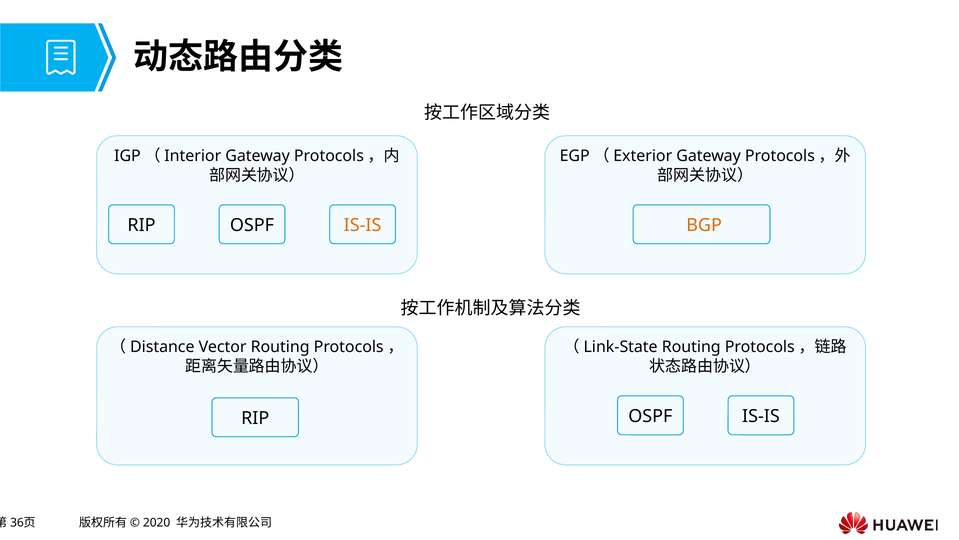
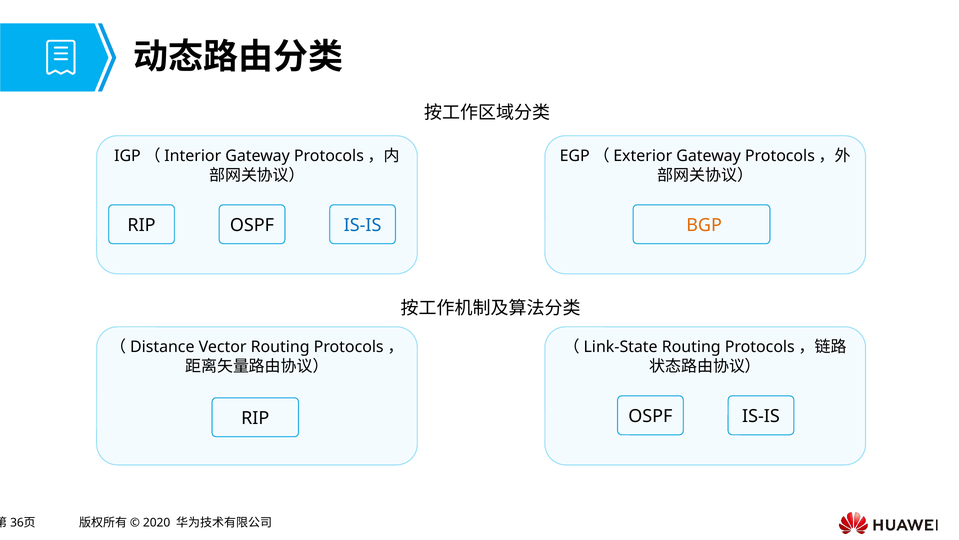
IS-IS at (363, 225) colour: orange -> blue
